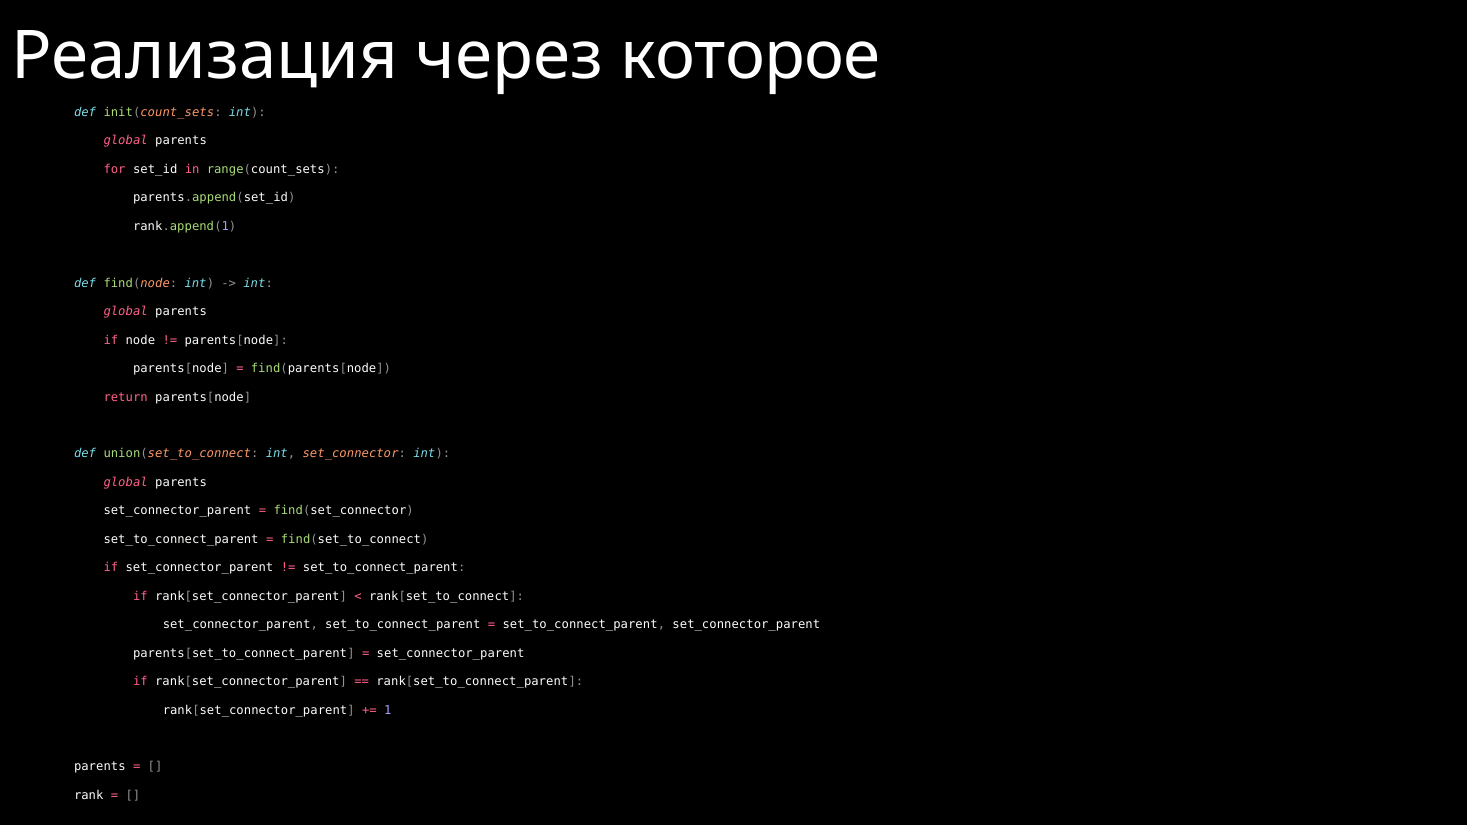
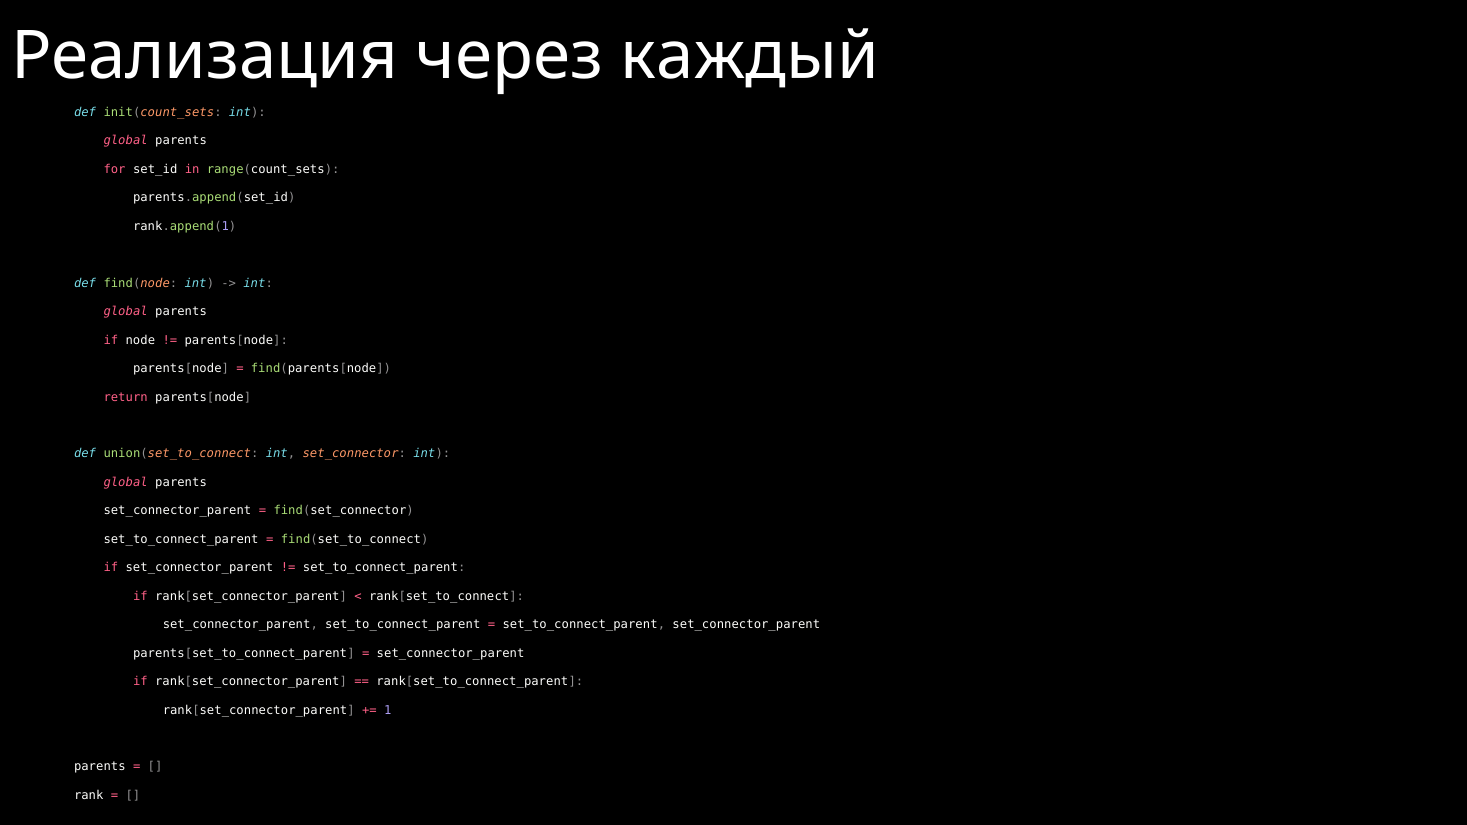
которое: которое -> каждый
